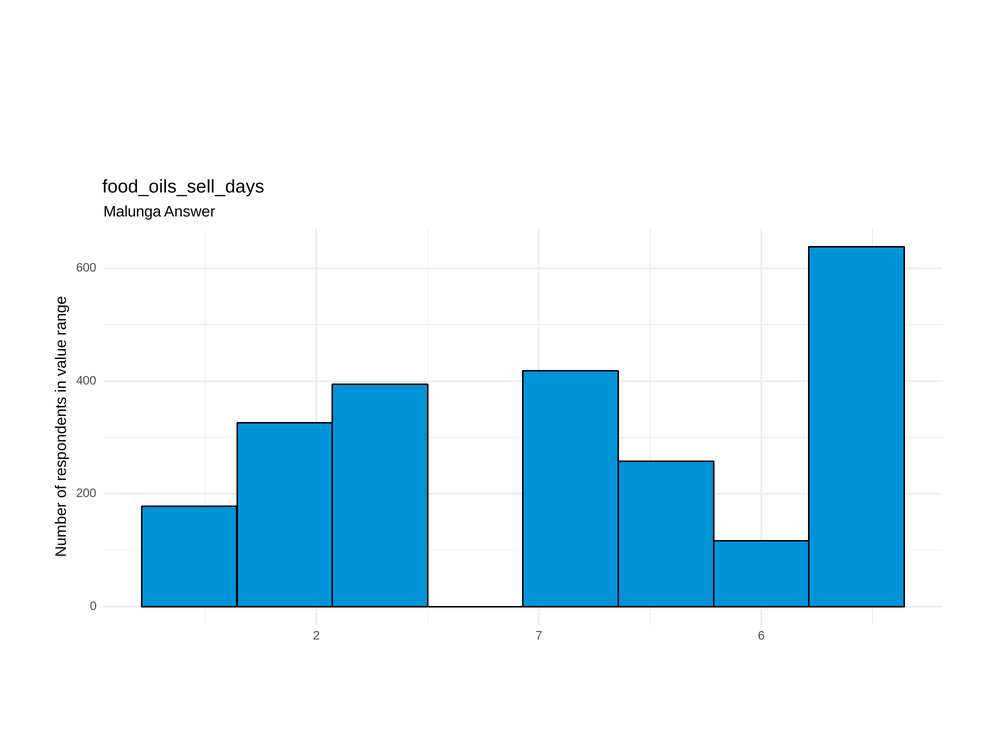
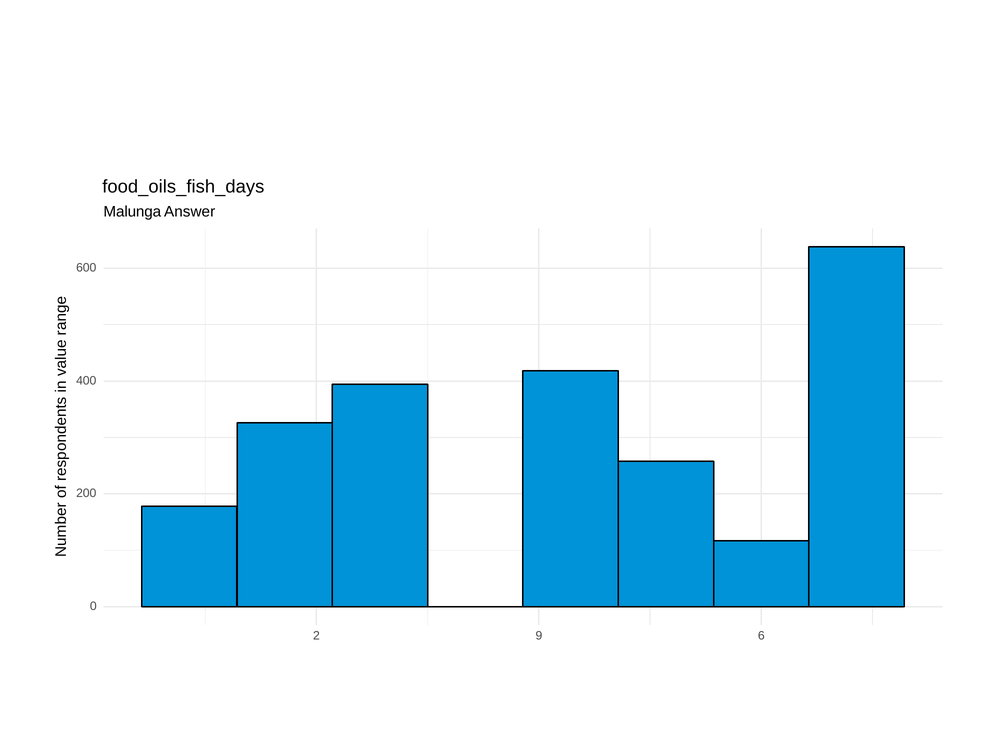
food_oils_sell_days: food_oils_sell_days -> food_oils_fish_days
7: 7 -> 9
